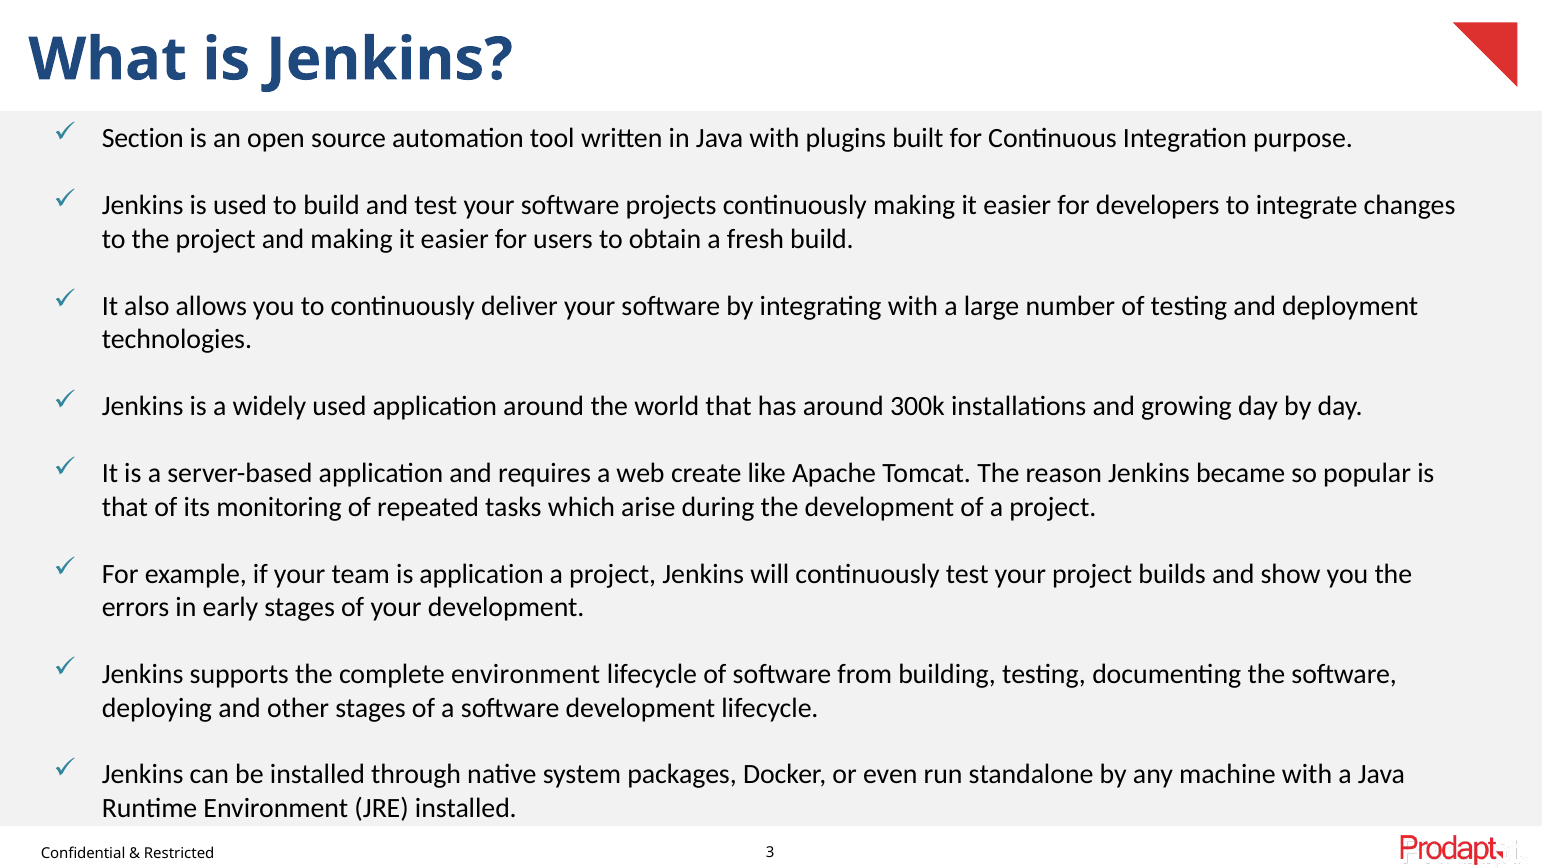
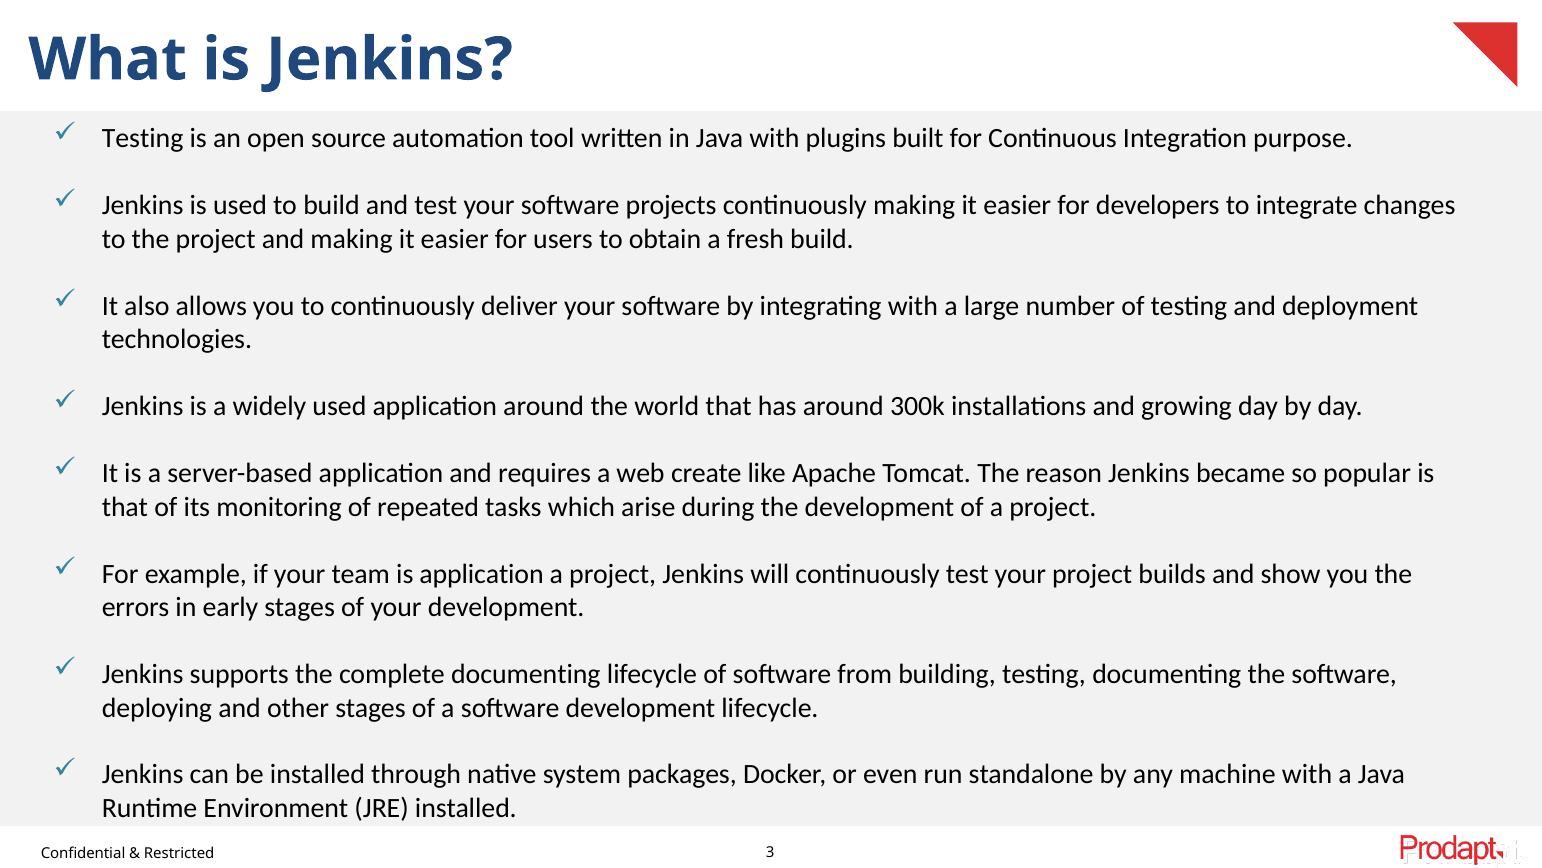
Section at (143, 139): Section -> Testing
complete environment: environment -> documenting
